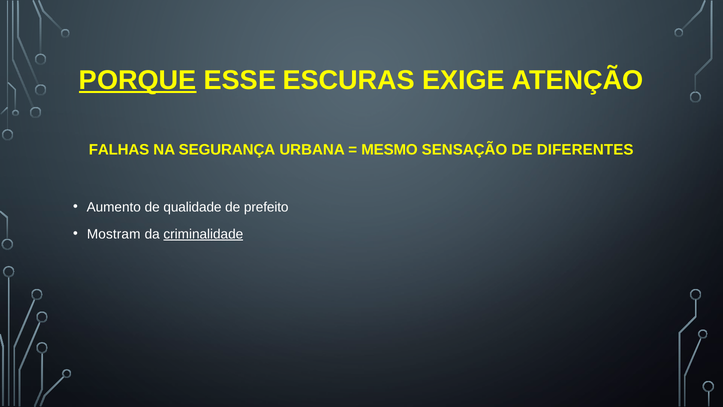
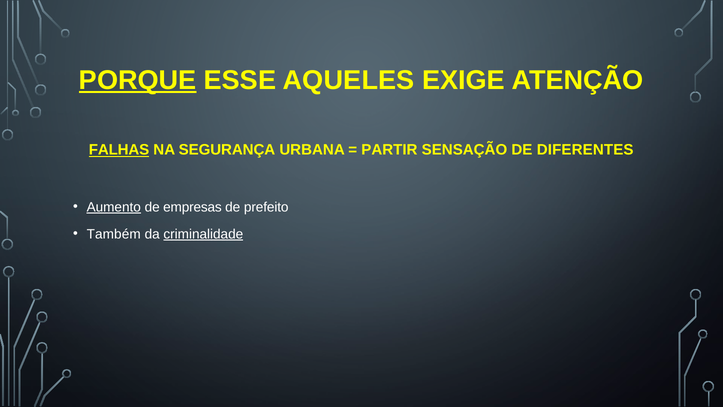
ESCURAS: ESCURAS -> AQUELES
FALHAS underline: none -> present
MESMO: MESMO -> PARTIR
Aumento underline: none -> present
qualidade: qualidade -> empresas
Mostram: Mostram -> Também
